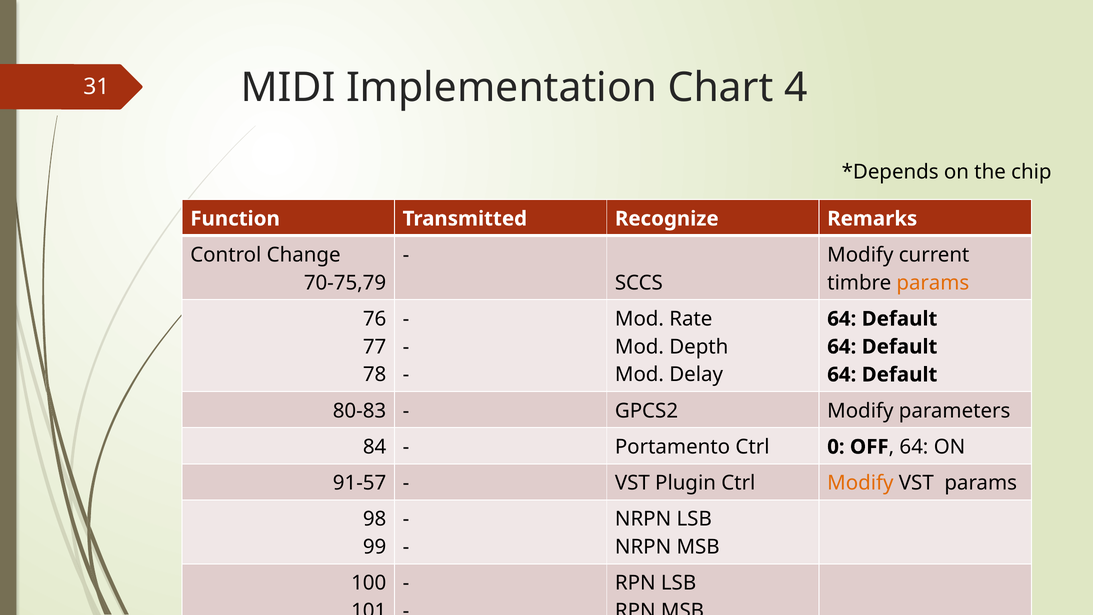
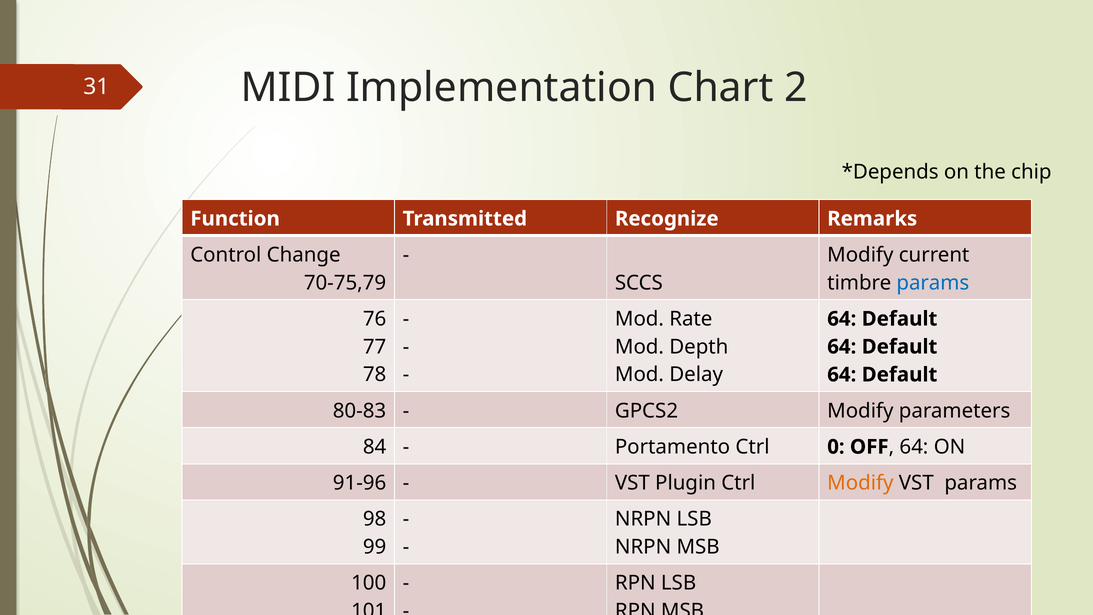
4: 4 -> 2
params at (933, 283) colour: orange -> blue
91-57: 91-57 -> 91-96
